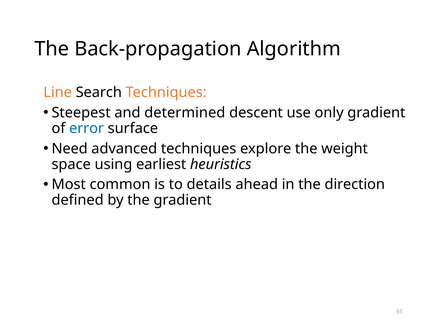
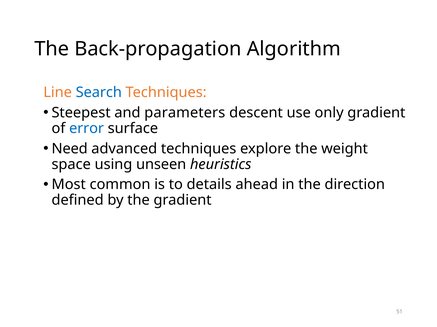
Search colour: black -> blue
determined: determined -> parameters
earliest: earliest -> unseen
